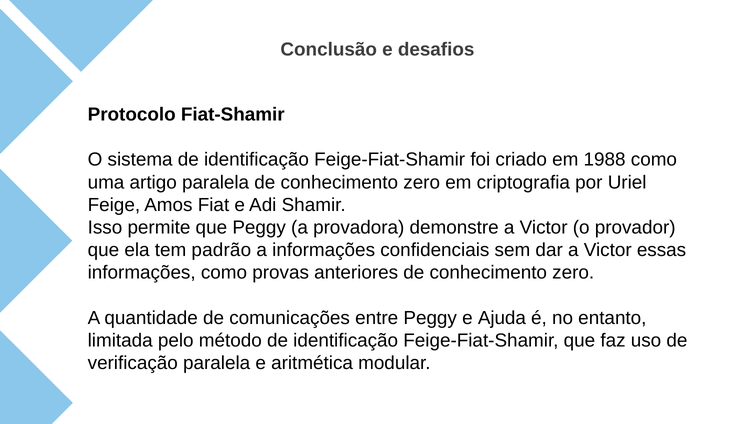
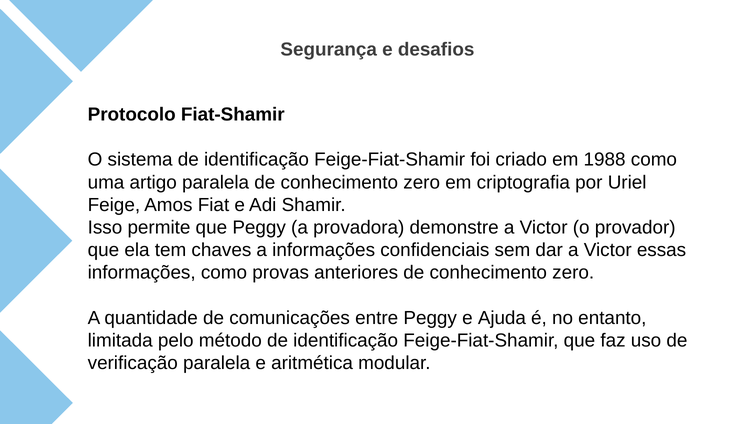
Conclusão: Conclusão -> Segurança
padrão: padrão -> chaves
